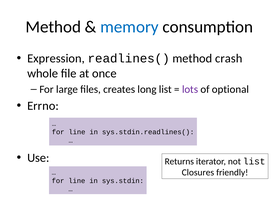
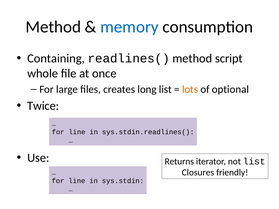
Expression: Expression -> Containing
crash: crash -> script
lots colour: purple -> orange
Errno: Errno -> Twice
